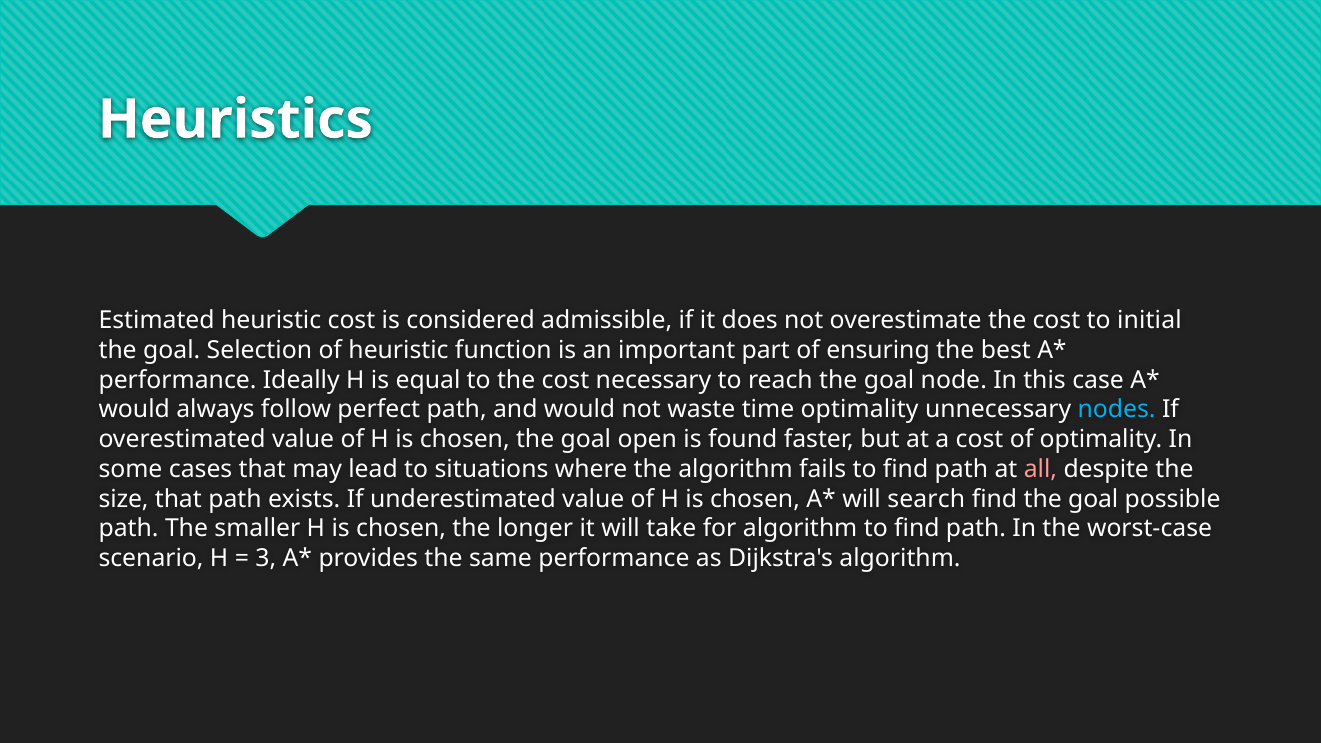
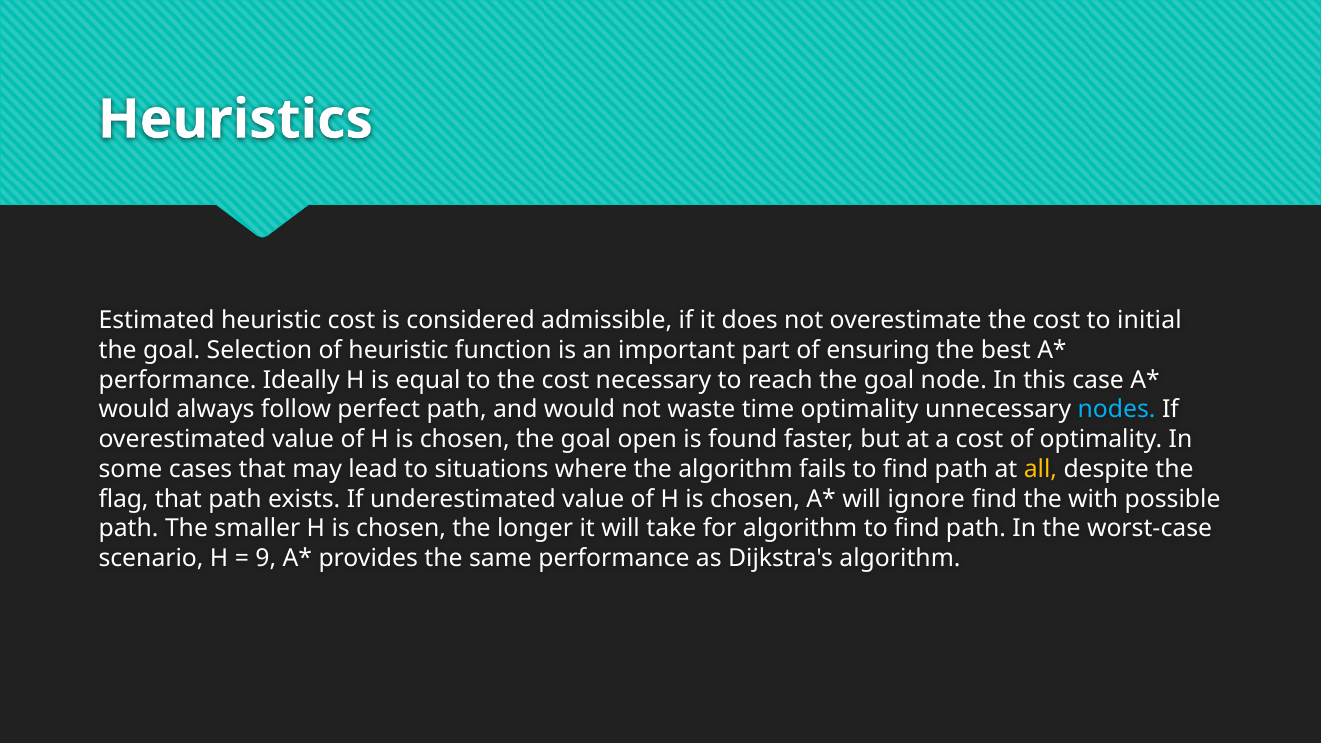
all colour: pink -> yellow
size: size -> flag
search: search -> ignore
find the goal: goal -> with
3: 3 -> 9
